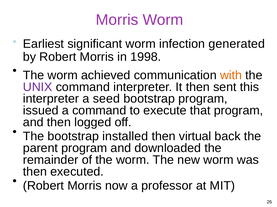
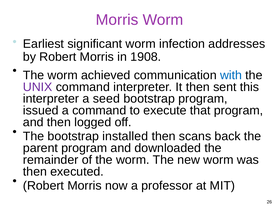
generated: generated -> addresses
1998: 1998 -> 1908
with colour: orange -> blue
virtual: virtual -> scans
